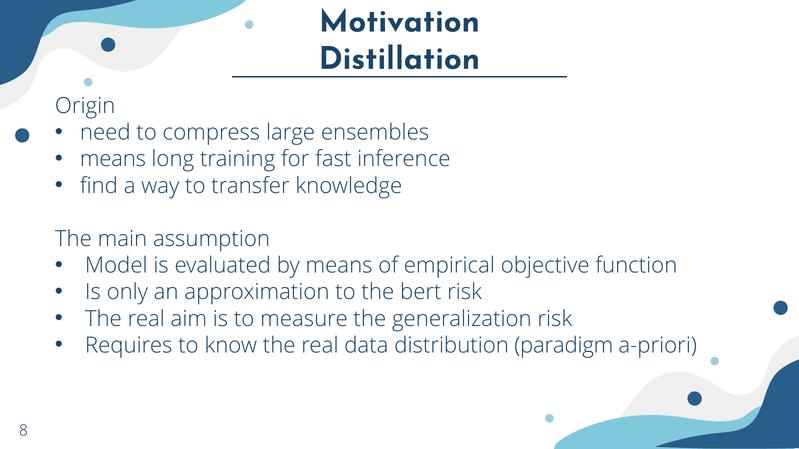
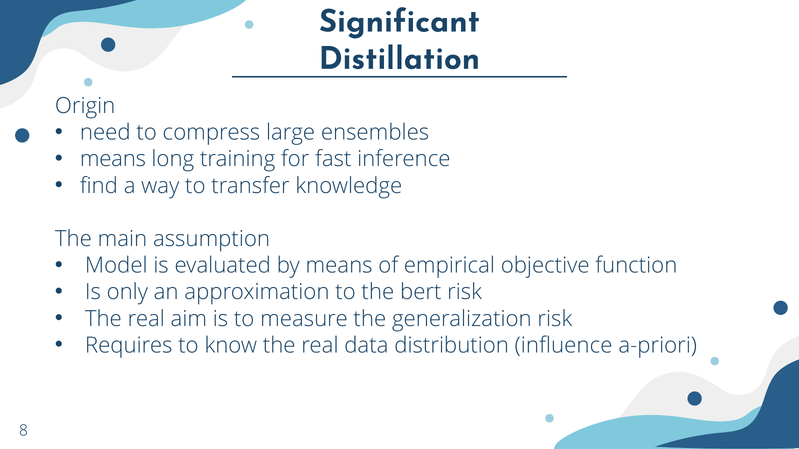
Motivation: Motivation -> Significant
paradigm: paradigm -> influence
